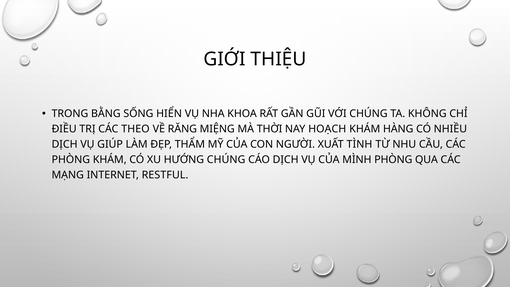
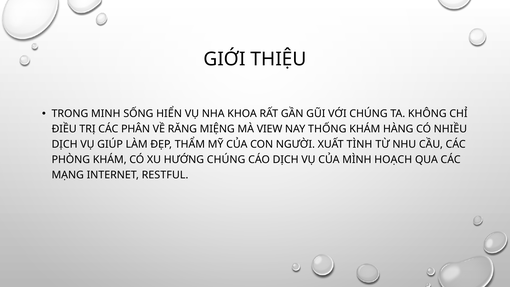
BẰNG: BẰNG -> MINH
THEO: THEO -> PHÂN
THỜI: THỜI -> VIEW
HOẠCH: HOẠCH -> THỐNG
MÌNH PHÒNG: PHÒNG -> HOẠCH
